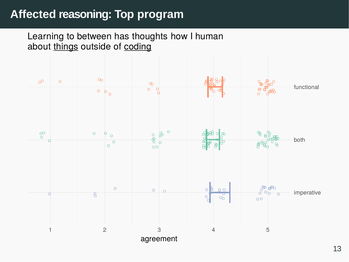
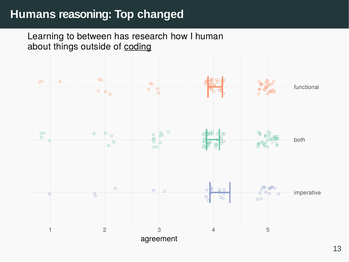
Affected: Affected -> Humans
program: program -> changed
thoughts: thoughts -> research
things underline: present -> none
